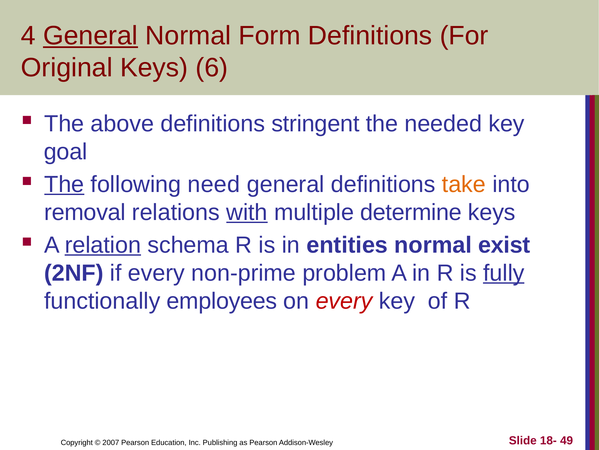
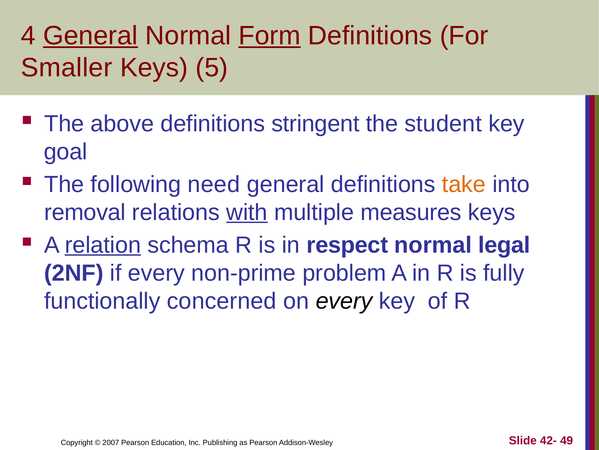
Form underline: none -> present
Original: Original -> Smaller
6: 6 -> 5
needed: needed -> student
The at (64, 184) underline: present -> none
determine: determine -> measures
entities: entities -> respect
exist: exist -> legal
fully underline: present -> none
employees: employees -> concerned
every at (344, 301) colour: red -> black
18-: 18- -> 42-
